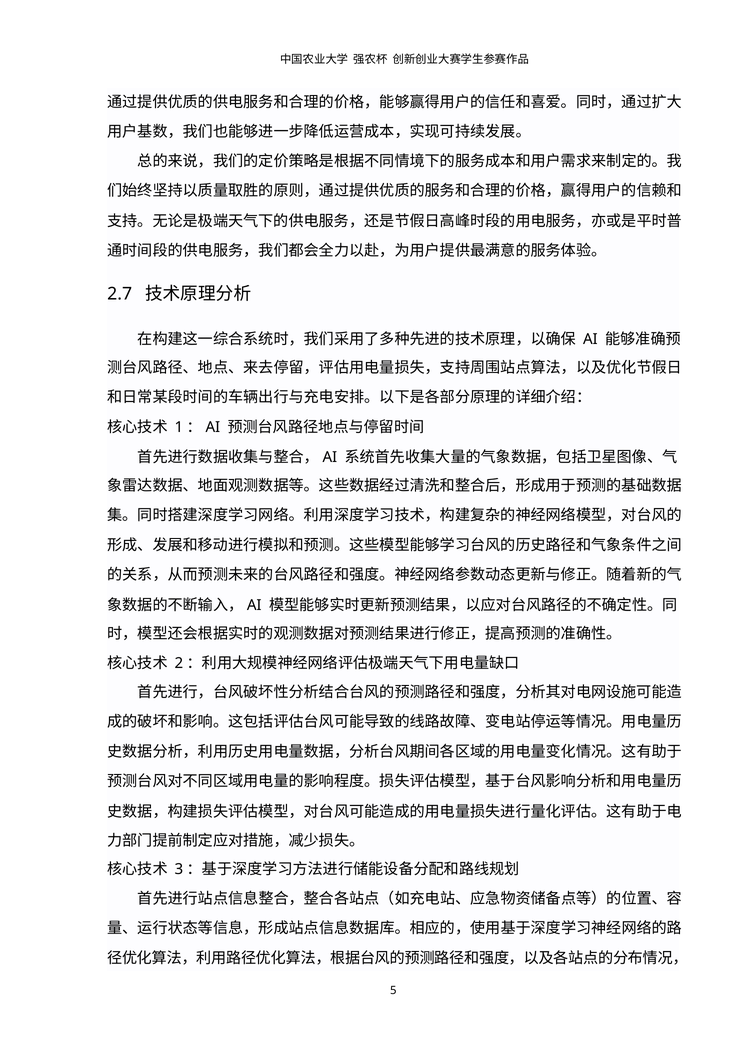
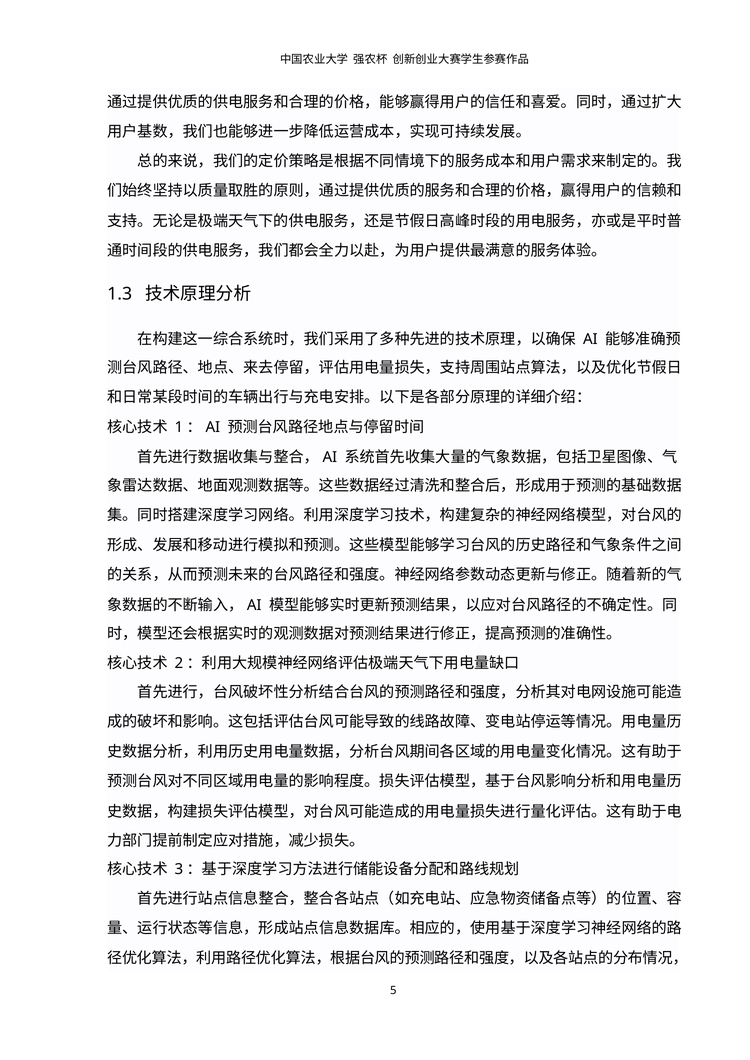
2.7: 2.7 -> 1.3
